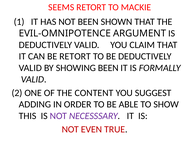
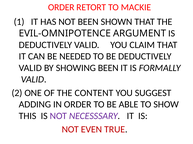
SEEMS at (61, 7): SEEMS -> ORDER
BE RETORT: RETORT -> NEEDED
